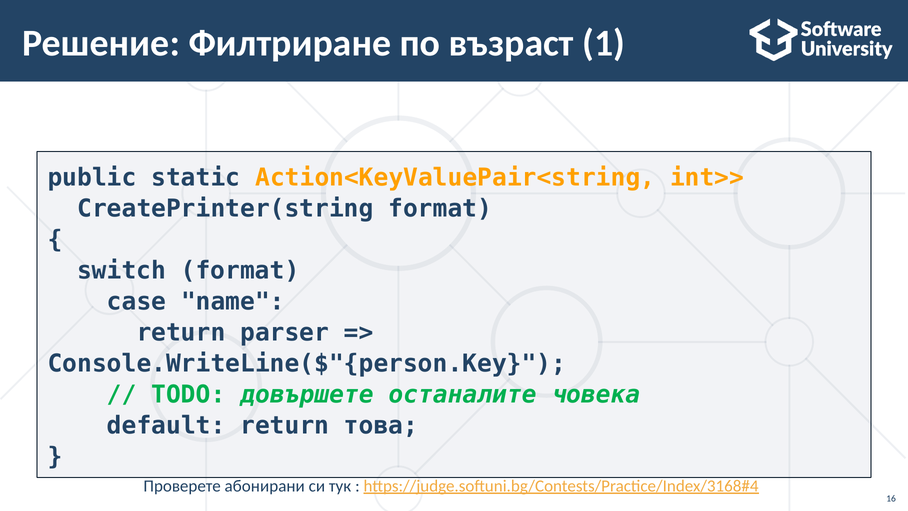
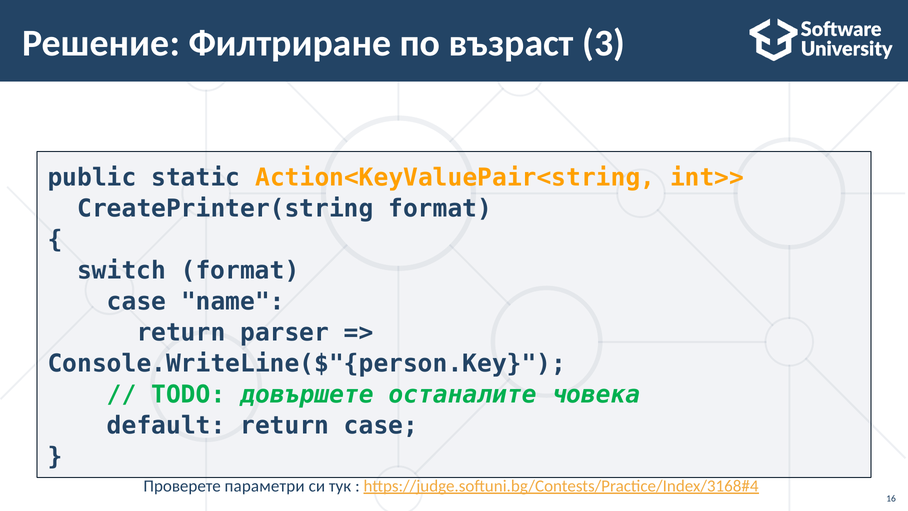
1: 1 -> 3
return това: това -> case
абонирани: абонирани -> параметри
